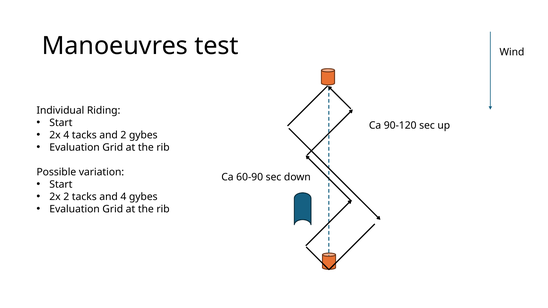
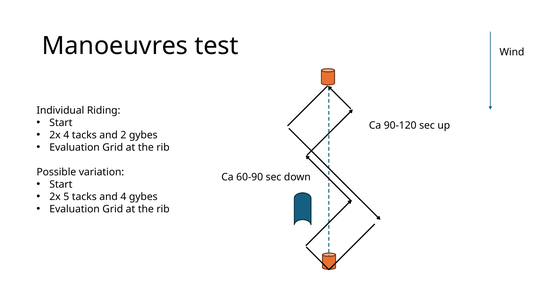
2x 2: 2 -> 5
